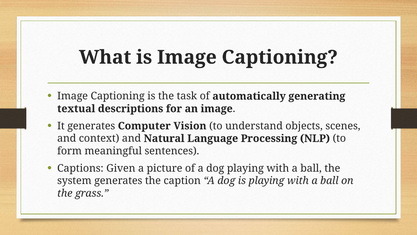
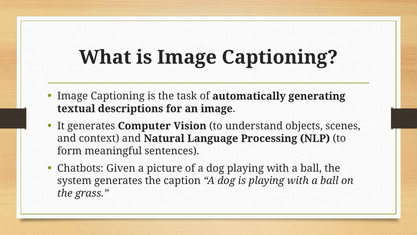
Captions: Captions -> Chatbots
